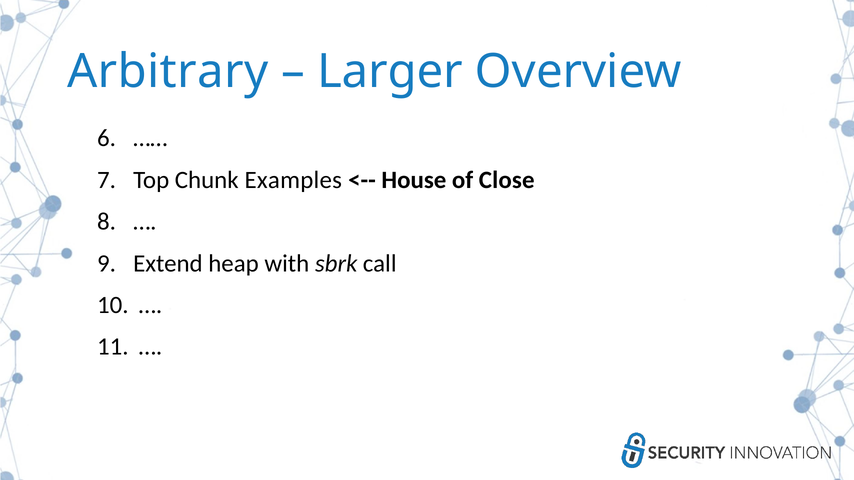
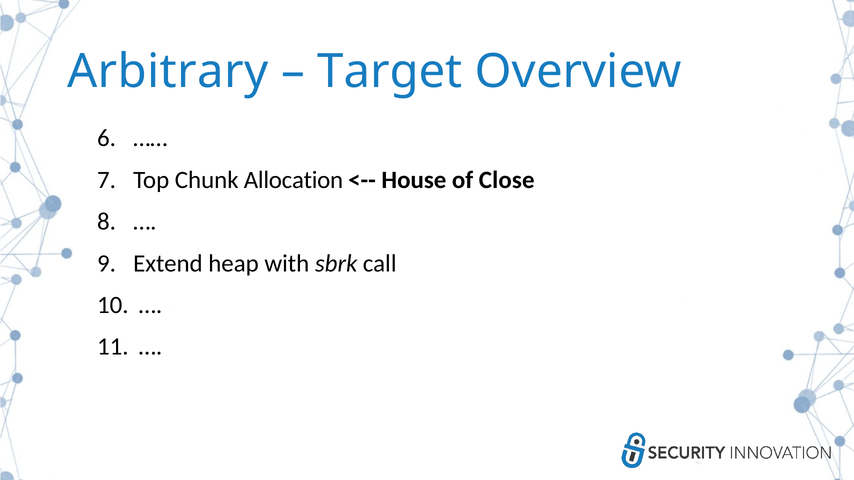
Larger: Larger -> Target
Examples: Examples -> Allocation
